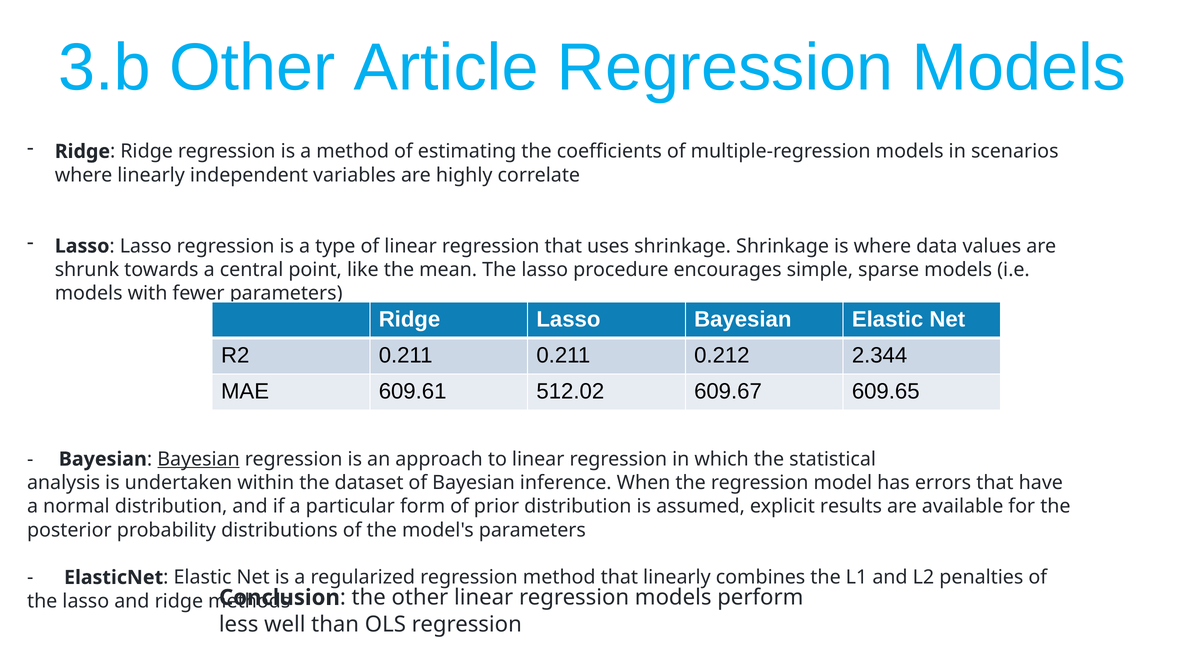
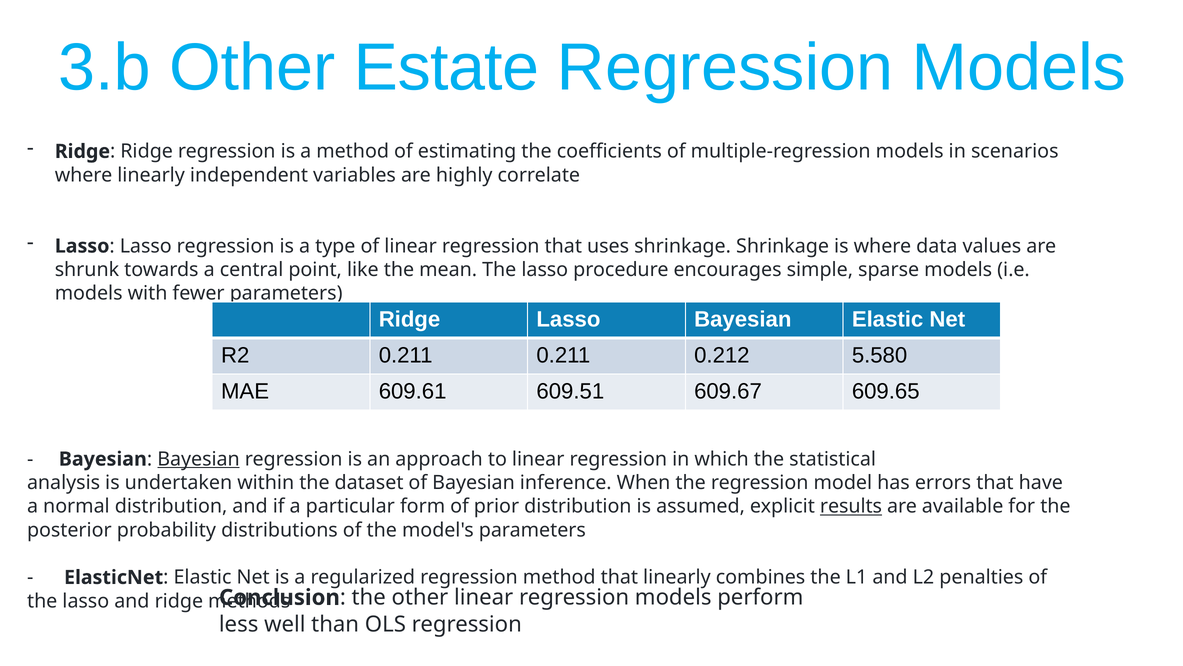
Article: Article -> Estate
2.344: 2.344 -> 5.580
512.02: 512.02 -> 609.51
results underline: none -> present
